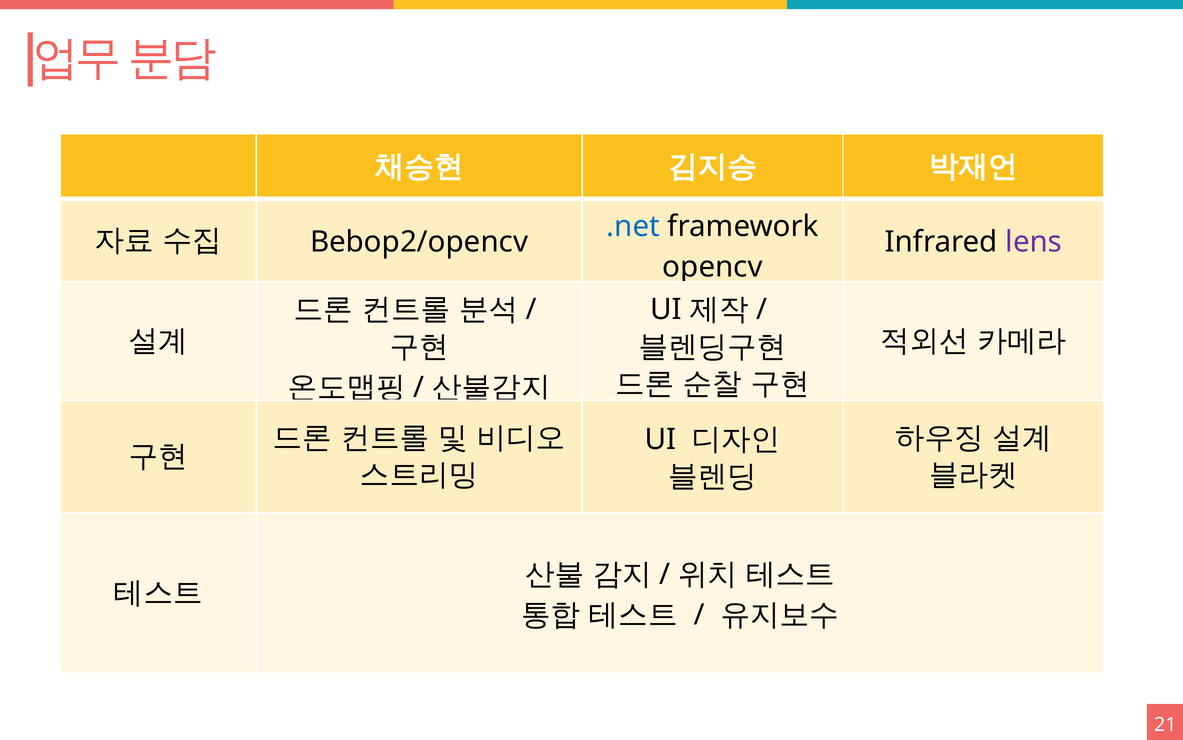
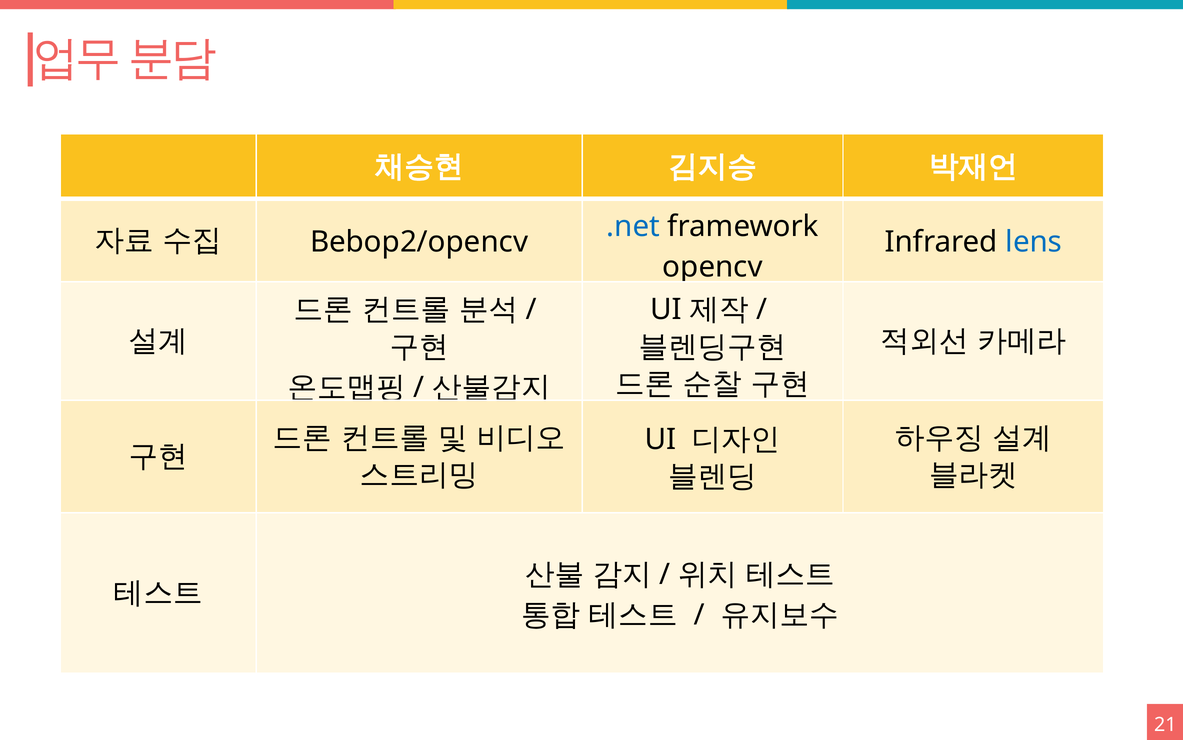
lens colour: purple -> blue
